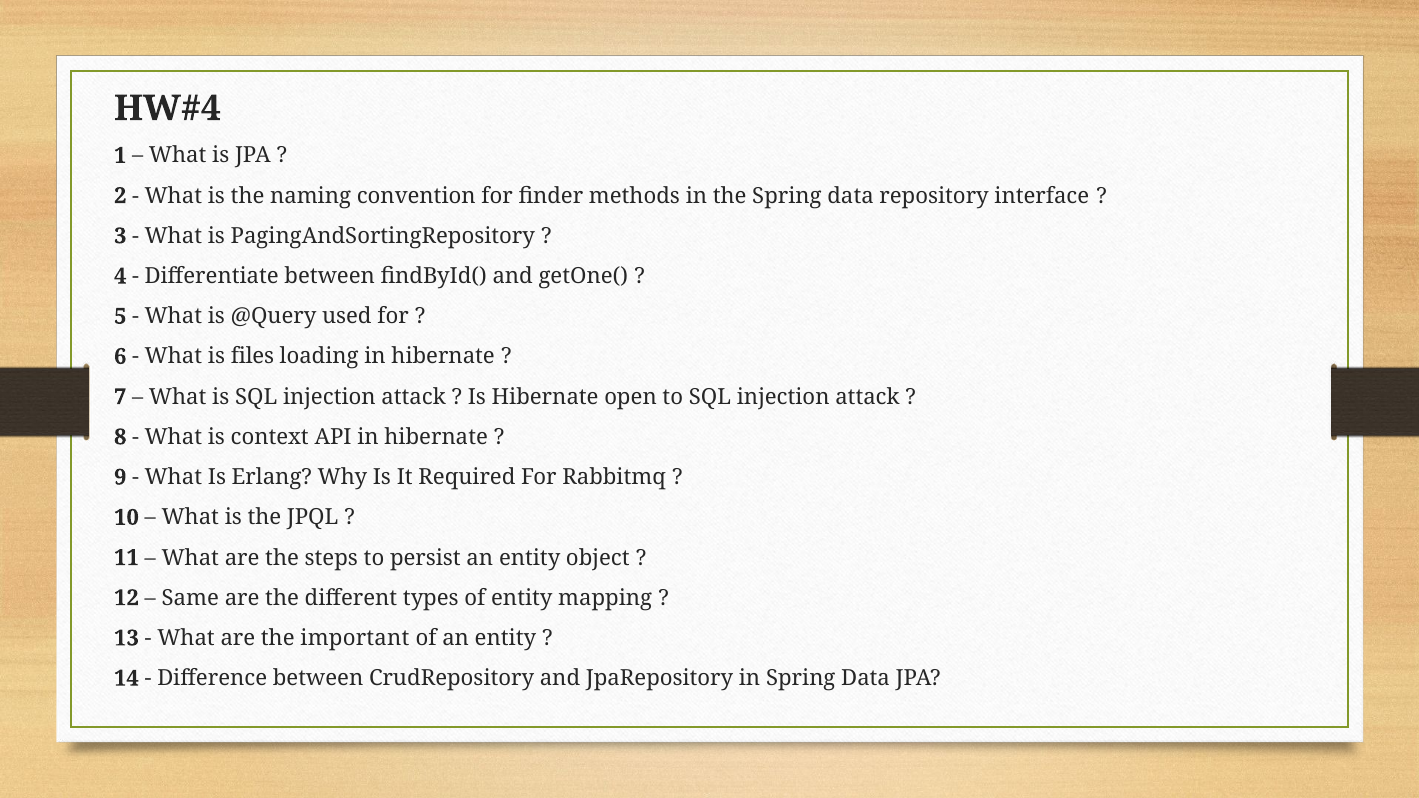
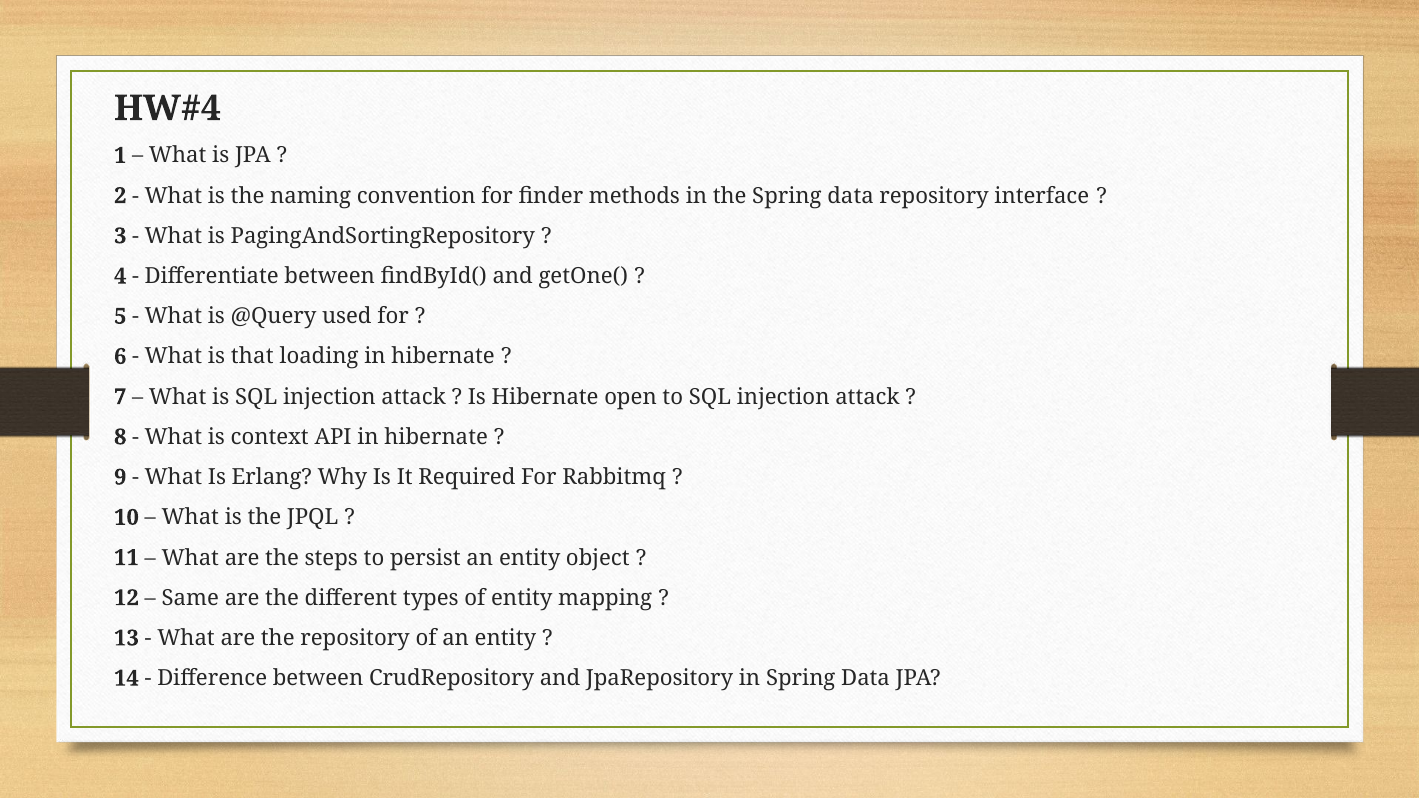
files: files -> that
the important: important -> repository
